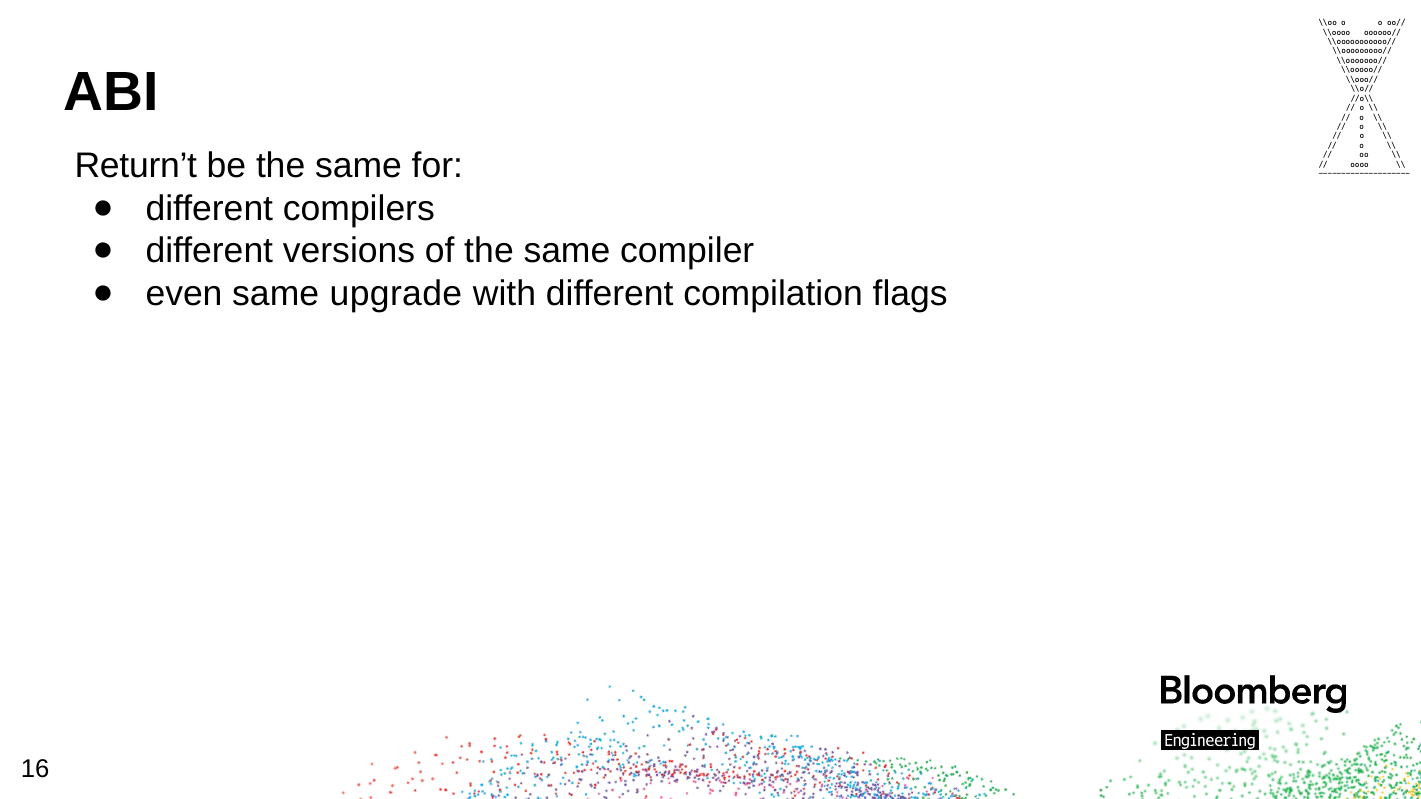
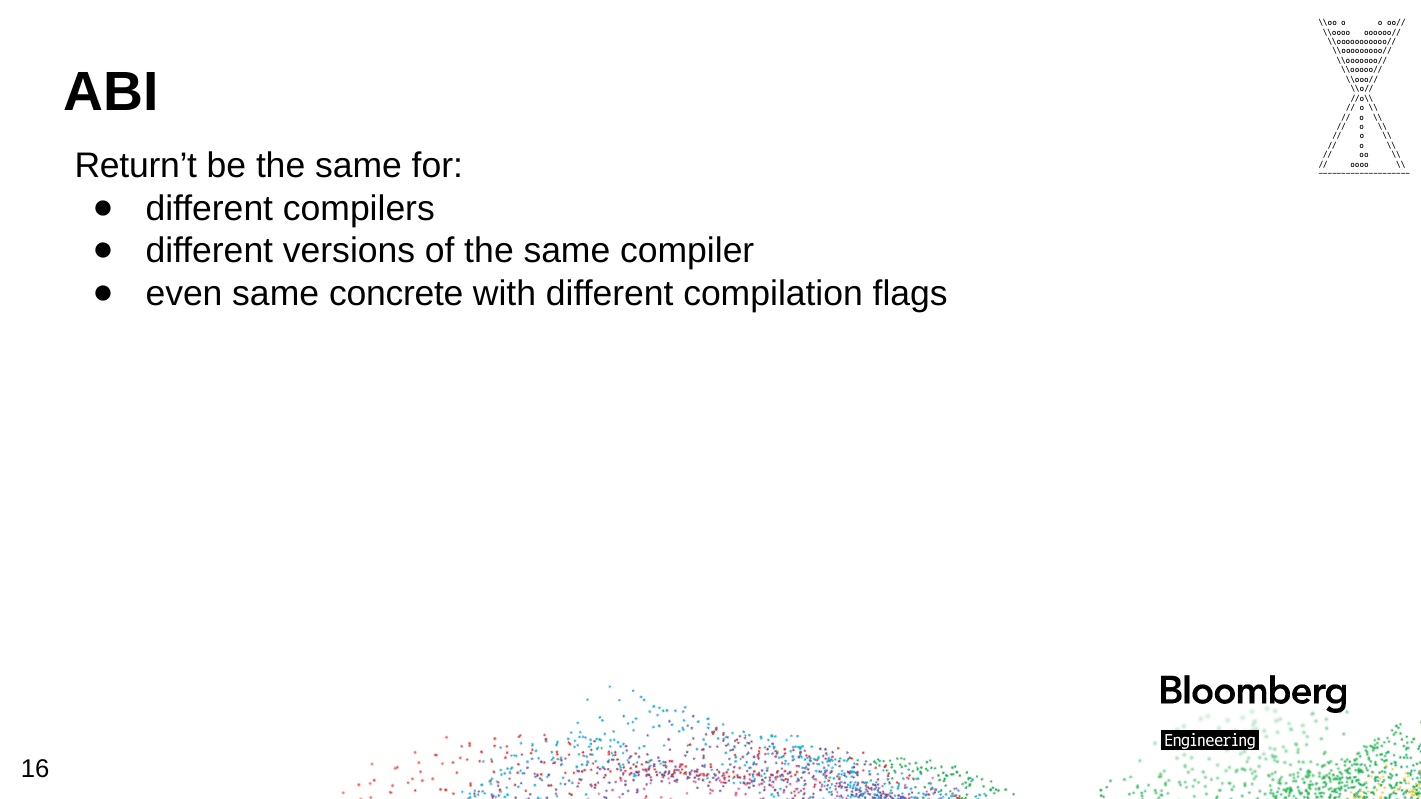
upgrade: upgrade -> concrete
